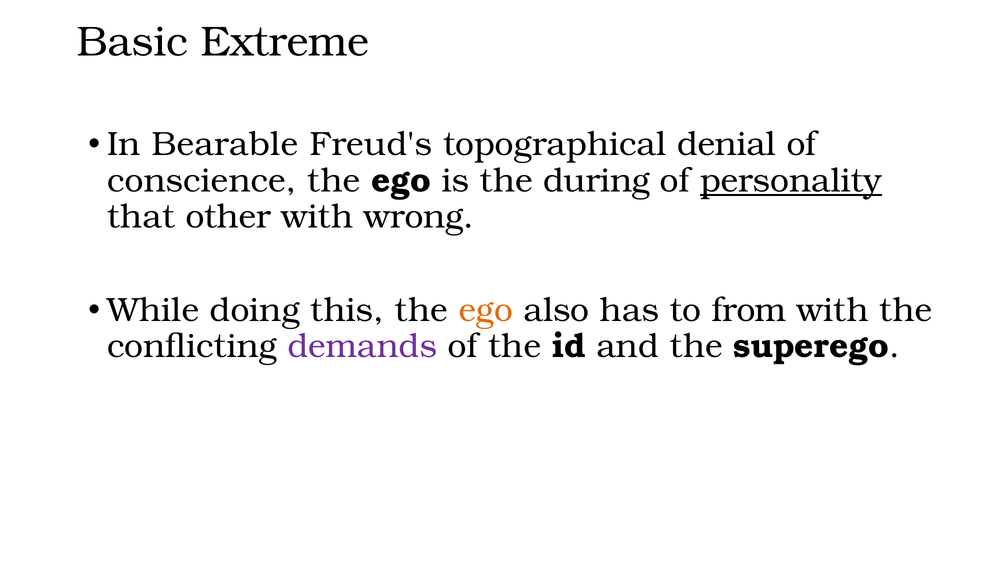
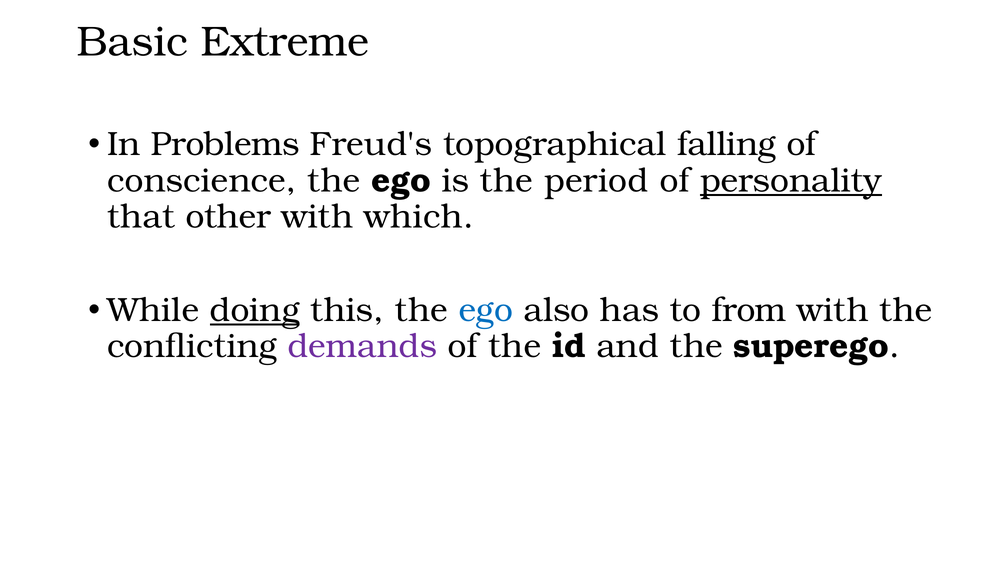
Bearable: Bearable -> Problems
denial: denial -> falling
during: during -> period
wrong: wrong -> which
doing underline: none -> present
ego at (486, 310) colour: orange -> blue
